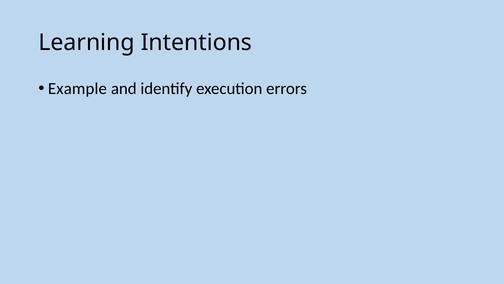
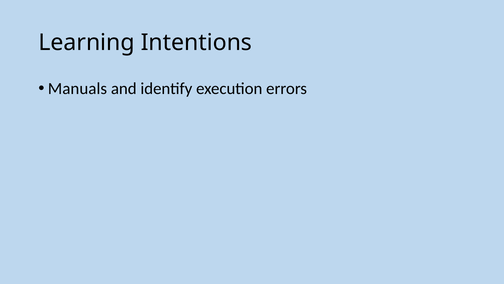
Example: Example -> Manuals
